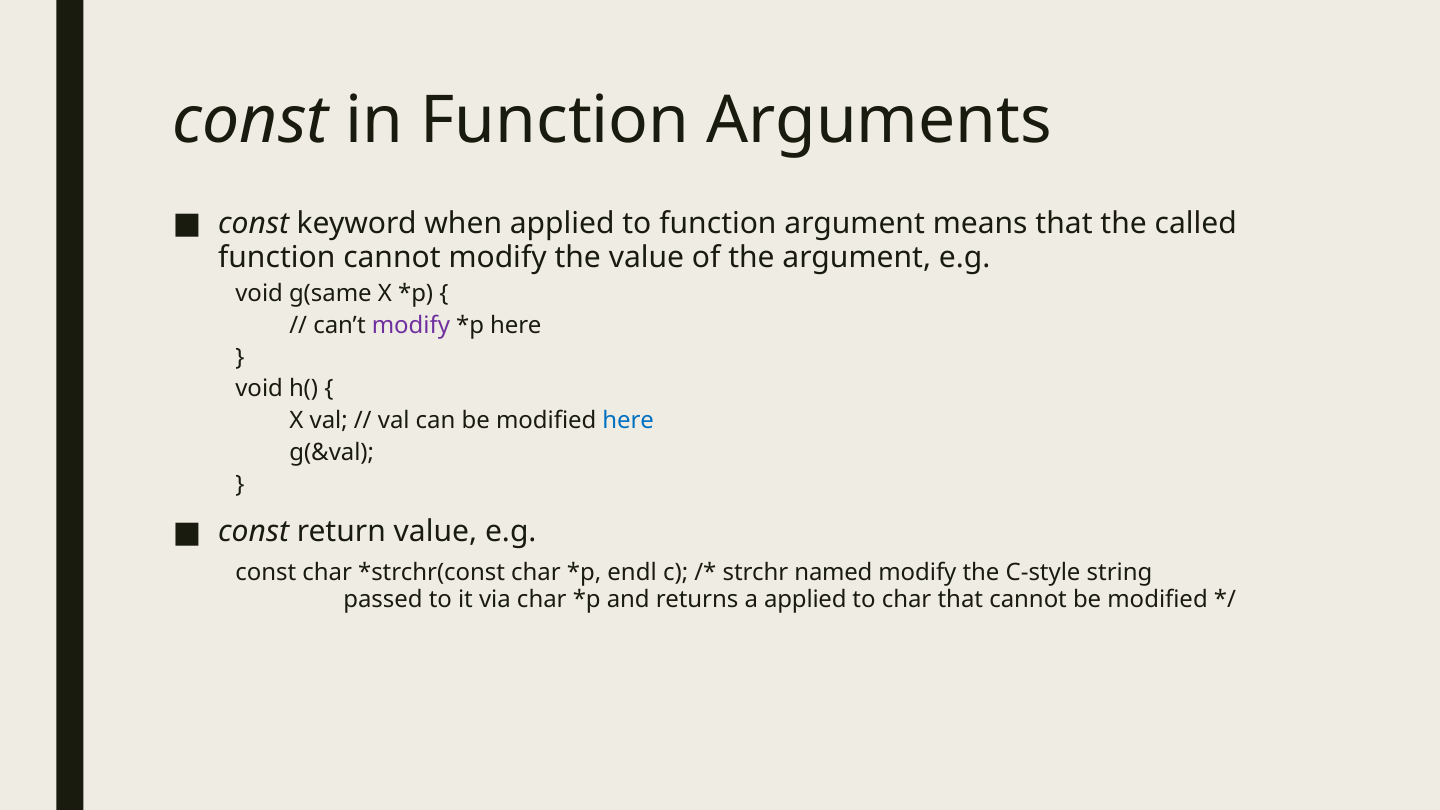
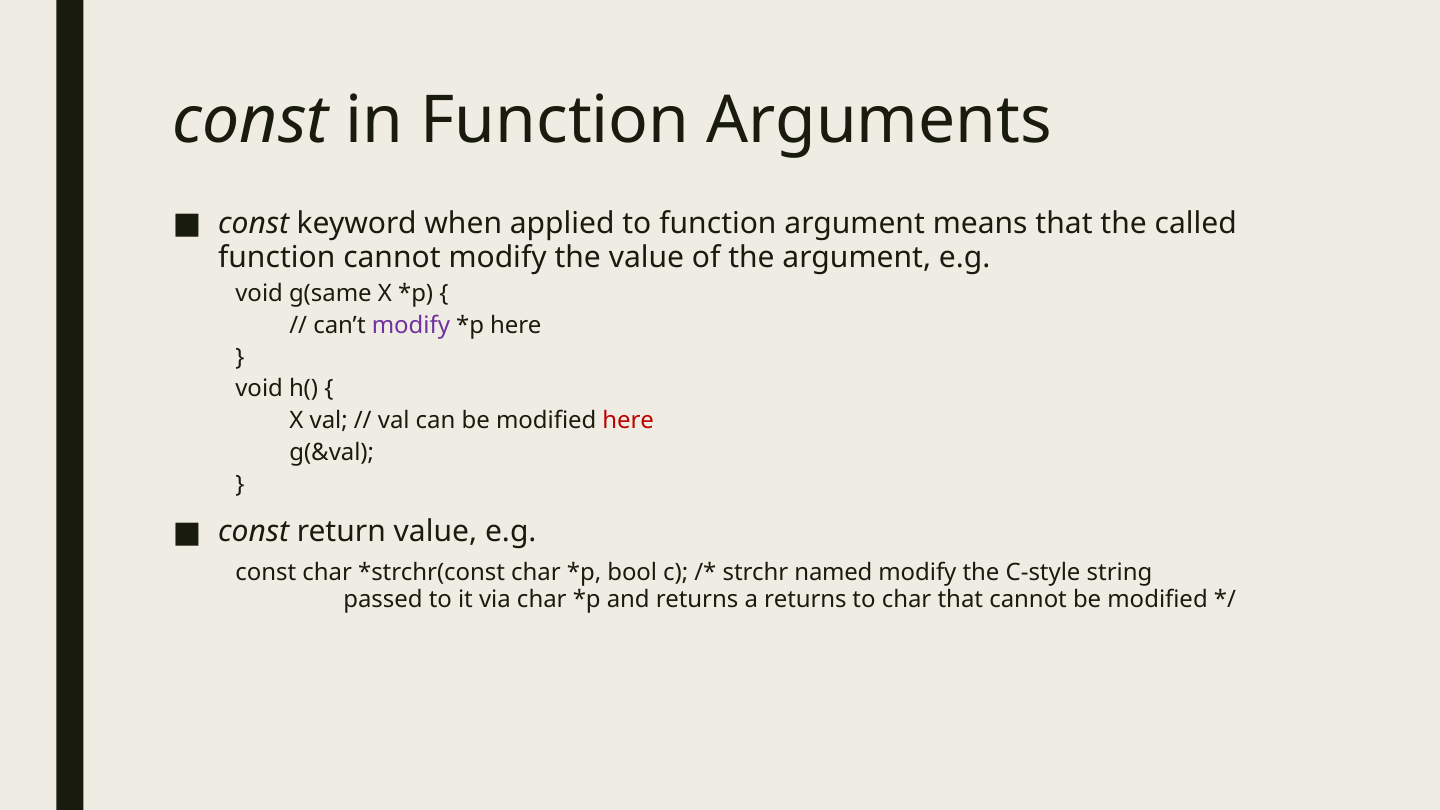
here at (628, 421) colour: blue -> red
endl: endl -> bool
a applied: applied -> returns
